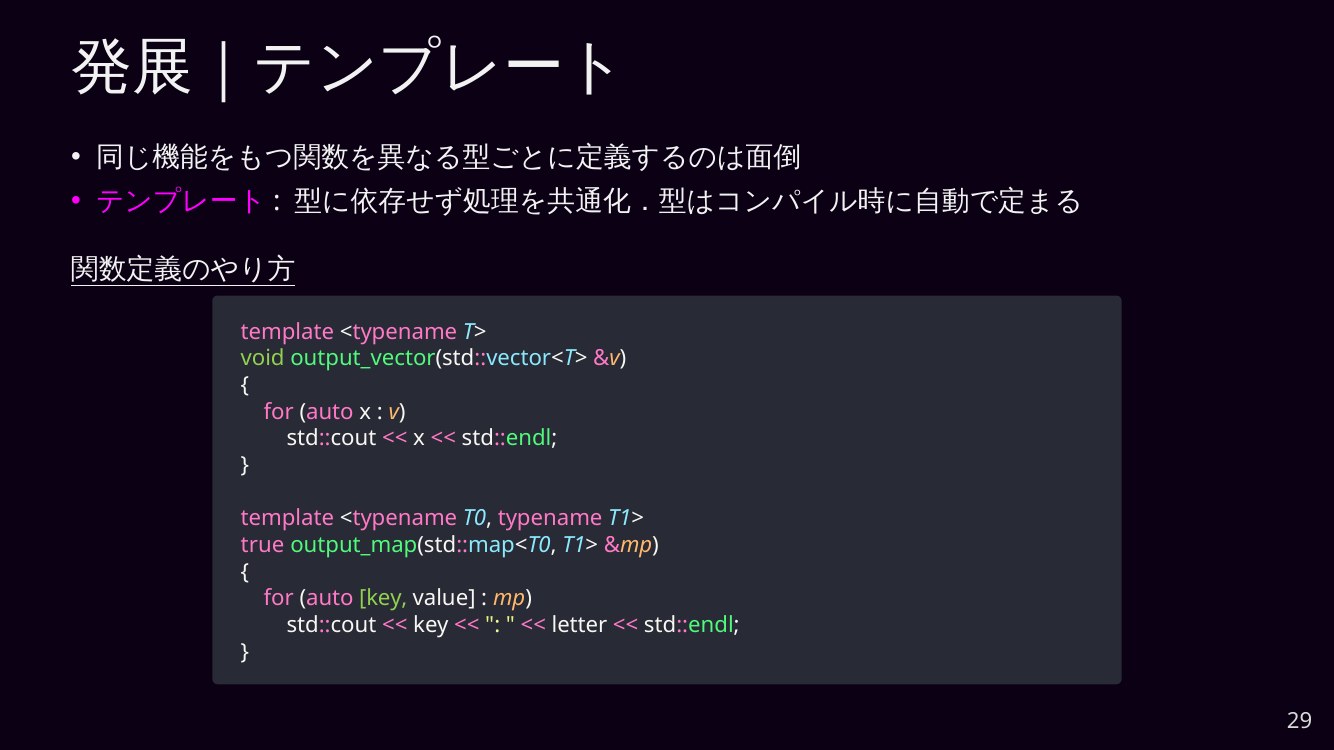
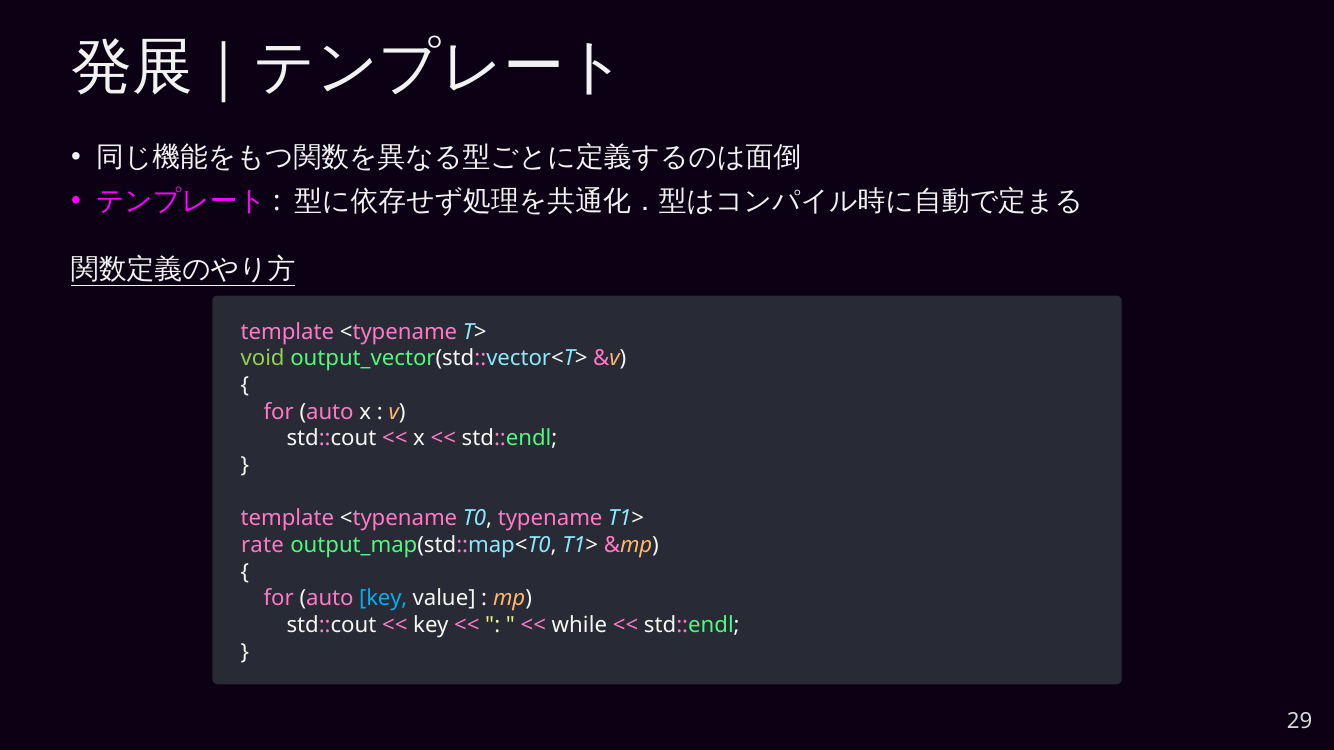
true: true -> rate
key at (383, 599) colour: light green -> light blue
letter: letter -> while
